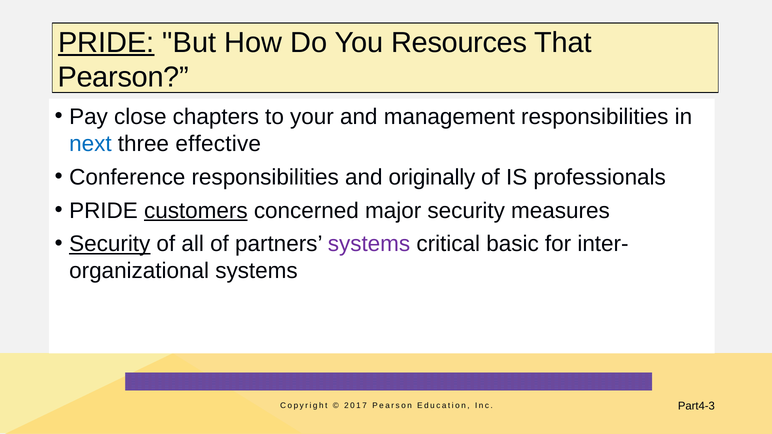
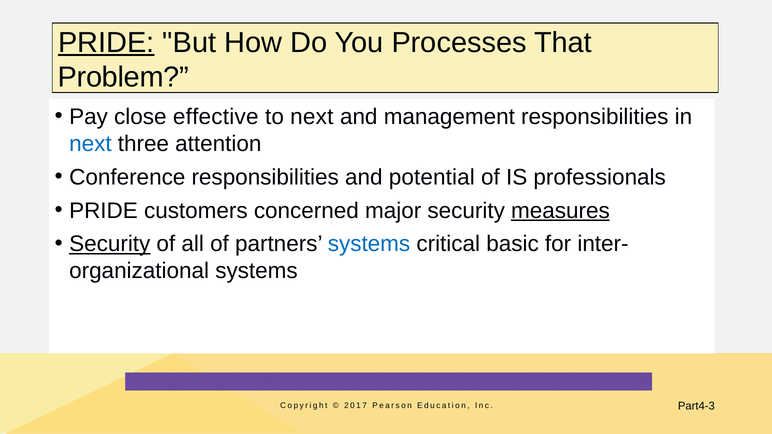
Resources: Resources -> Processes
Pearson at (123, 77): Pearson -> Problem
chapters: chapters -> effective
to your: your -> next
effective: effective -> attention
originally: originally -> potential
customers underline: present -> none
measures underline: none -> present
systems at (369, 244) colour: purple -> blue
